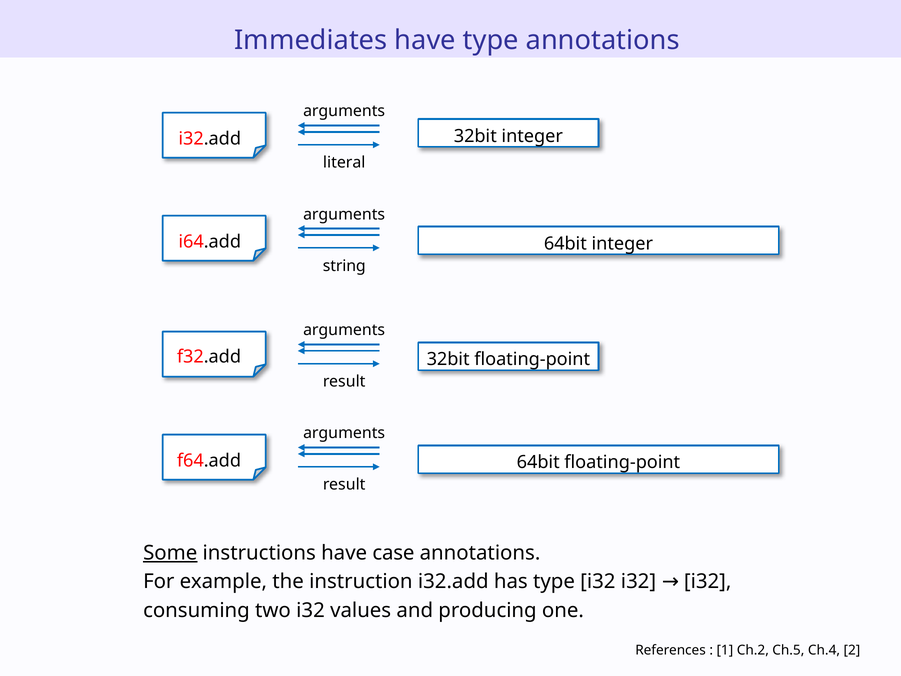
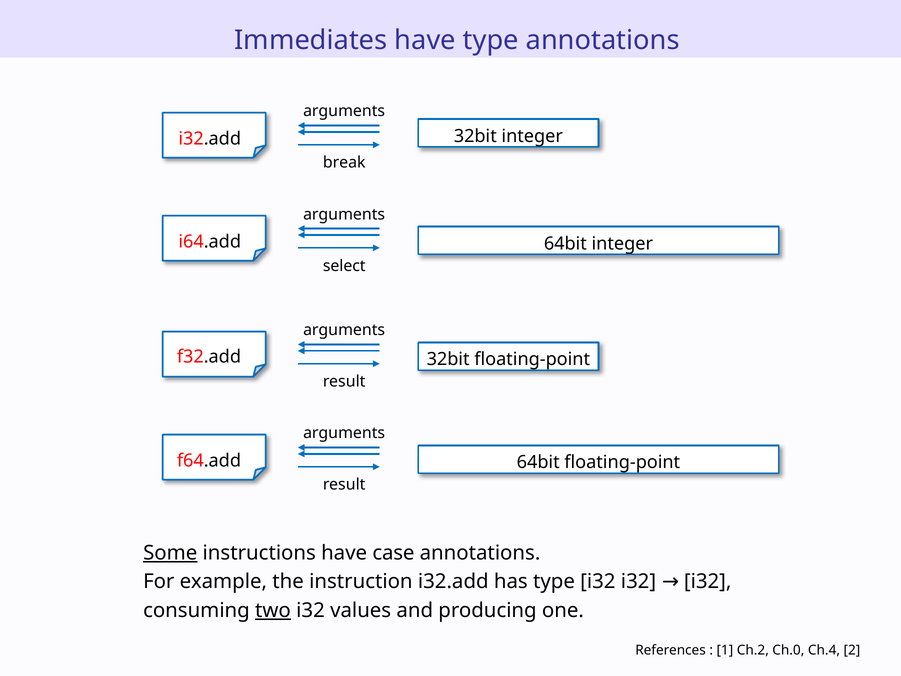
literal: literal -> break
string: string -> select
two underline: none -> present
Ch.5: Ch.5 -> Ch.0
